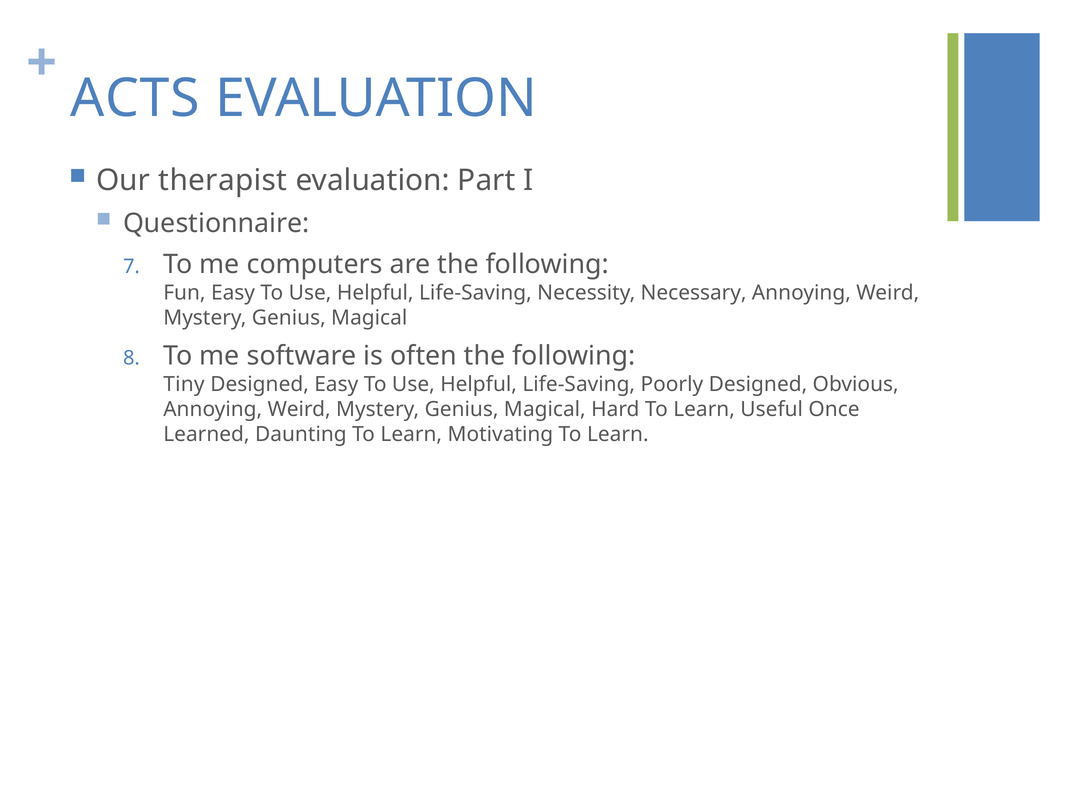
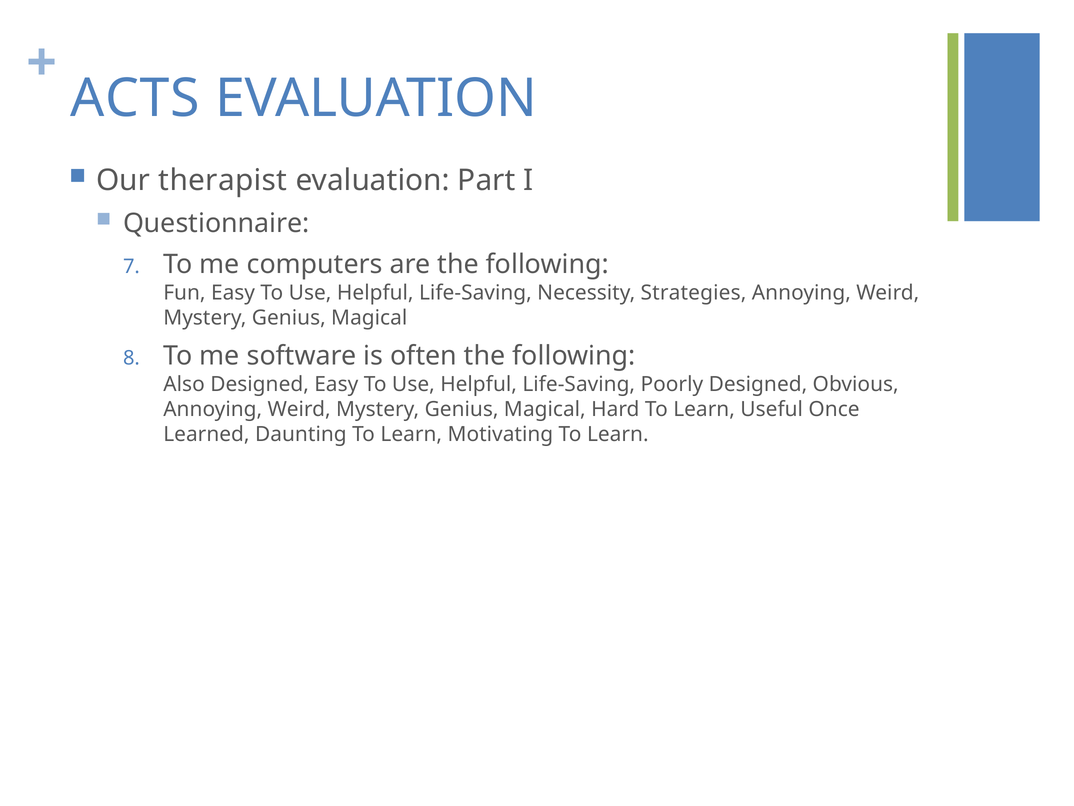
Necessary: Necessary -> Strategies
Tiny: Tiny -> Also
